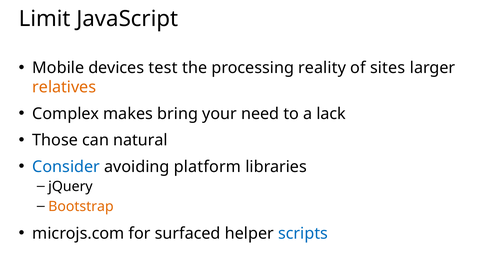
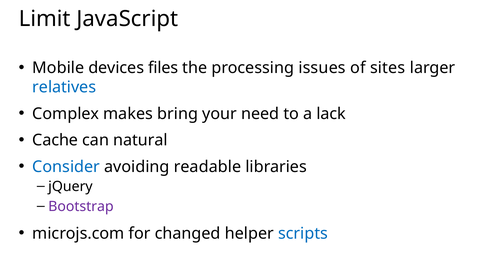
test: test -> files
reality: reality -> issues
relatives colour: orange -> blue
Those: Those -> Cache
platform: platform -> readable
Bootstrap colour: orange -> purple
surfaced: surfaced -> changed
